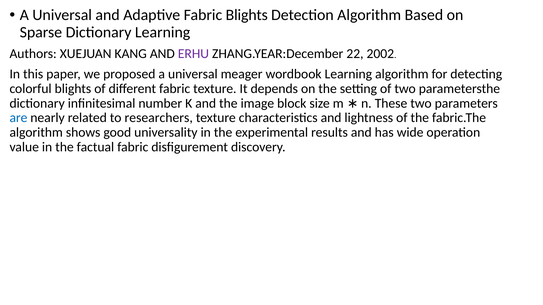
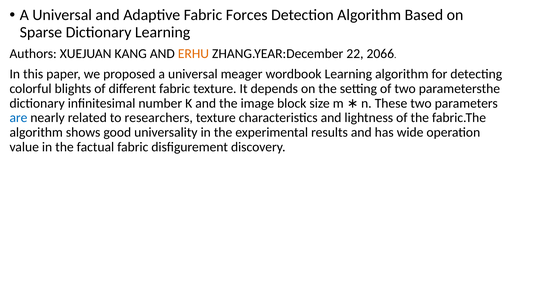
Fabric Blights: Blights -> Forces
ERHU colour: purple -> orange
2002: 2002 -> 2066
